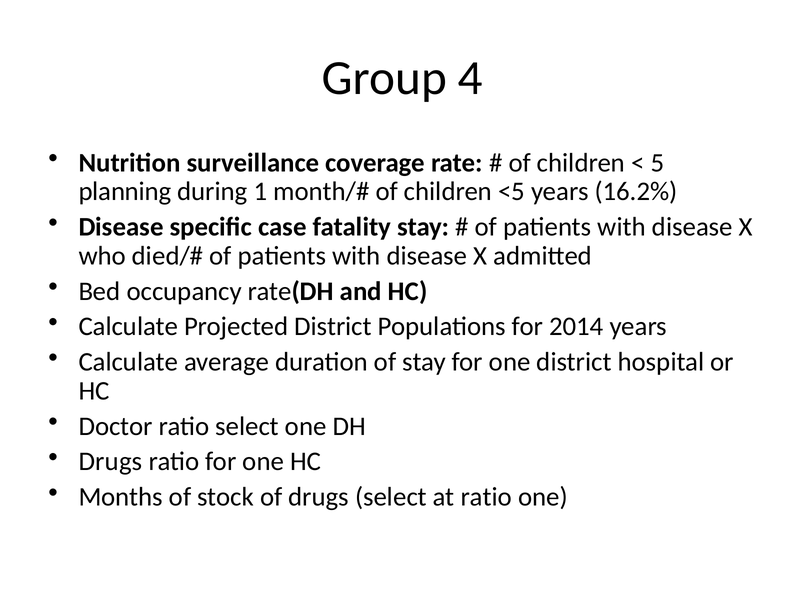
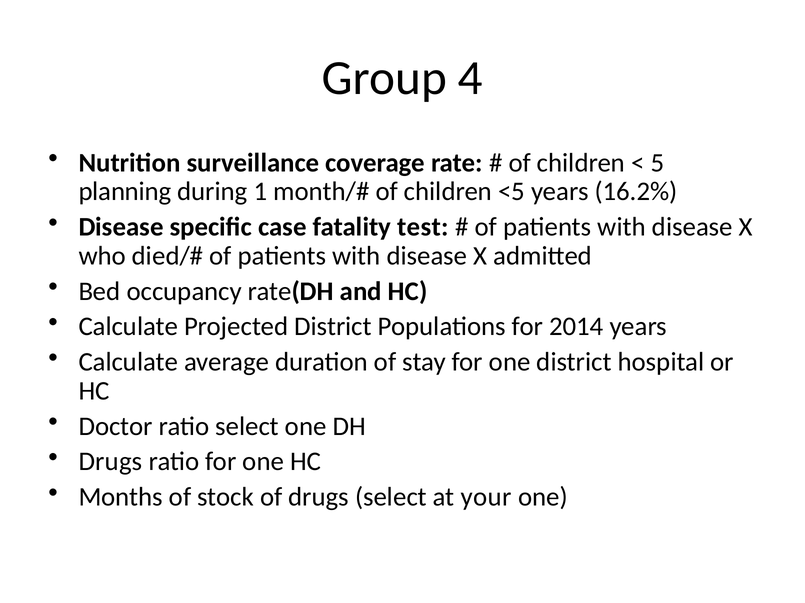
fatality stay: stay -> test
at ratio: ratio -> your
